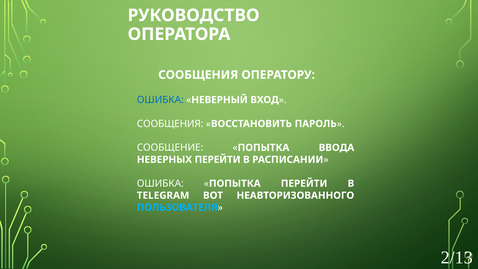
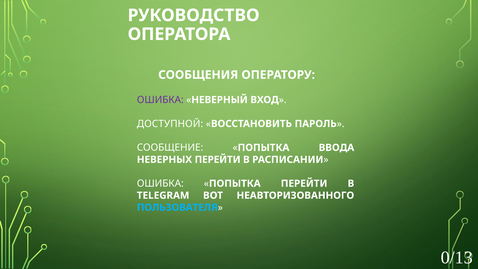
ОШИБКА at (160, 100) colour: blue -> purple
СООБЩЕНИЯ at (170, 124): СООБЩЕНИЯ -> ДОСТУПНОЙ
2/13: 2/13 -> 0/13
